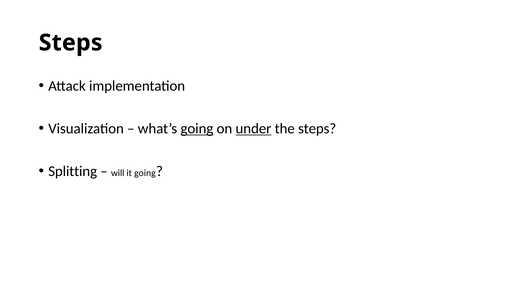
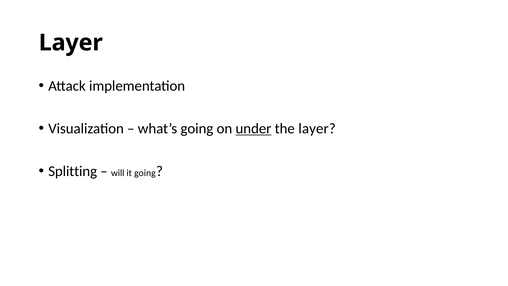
Steps at (71, 43): Steps -> Layer
going at (197, 128) underline: present -> none
the steps: steps -> layer
